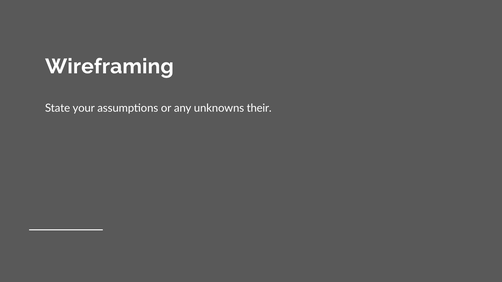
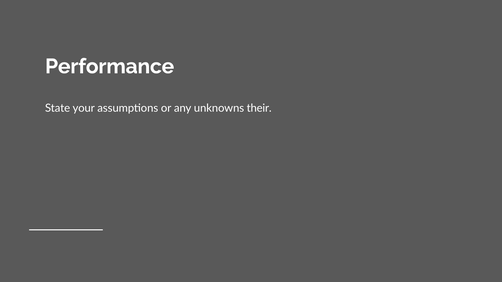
Wireframing: Wireframing -> Performance
